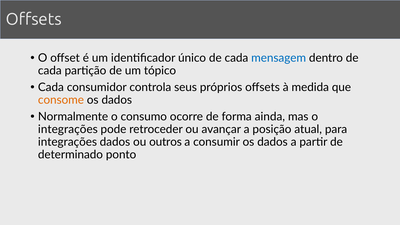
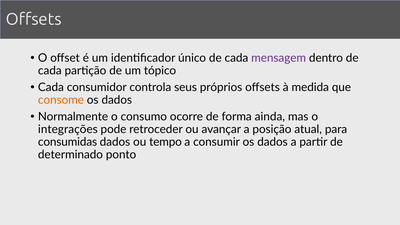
mensagem colour: blue -> purple
integrações at (67, 142): integrações -> consumidas
outros: outros -> tempo
